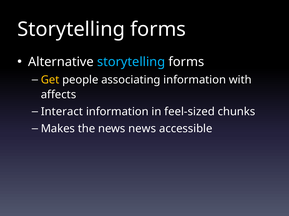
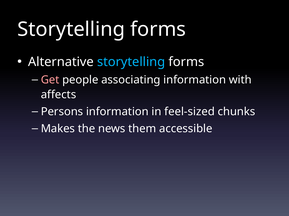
Get colour: yellow -> pink
Interact: Interact -> Persons
news news: news -> them
